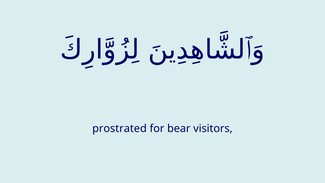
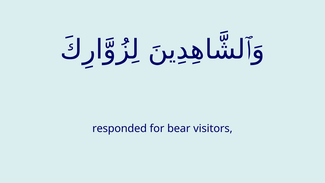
prostrated: prostrated -> responded
